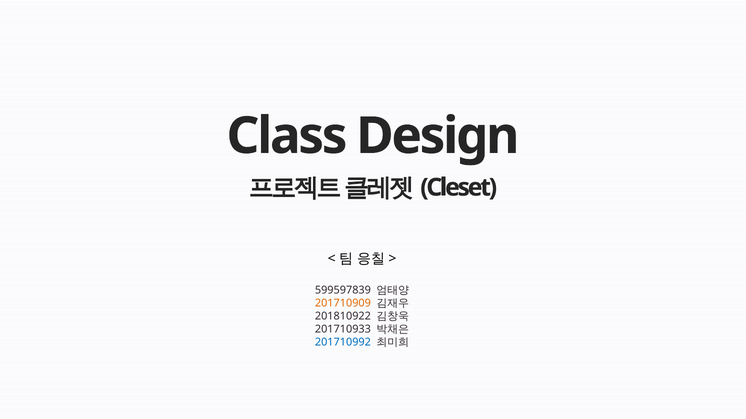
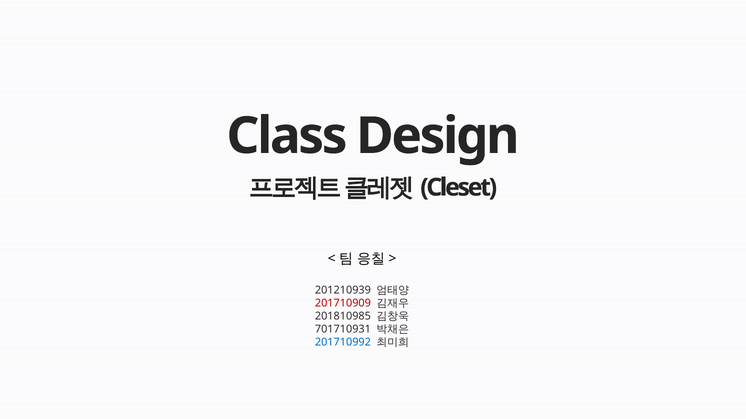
599597839: 599597839 -> 201210939
201710909 colour: orange -> red
201810922: 201810922 -> 201810985
201710933: 201710933 -> 701710931
